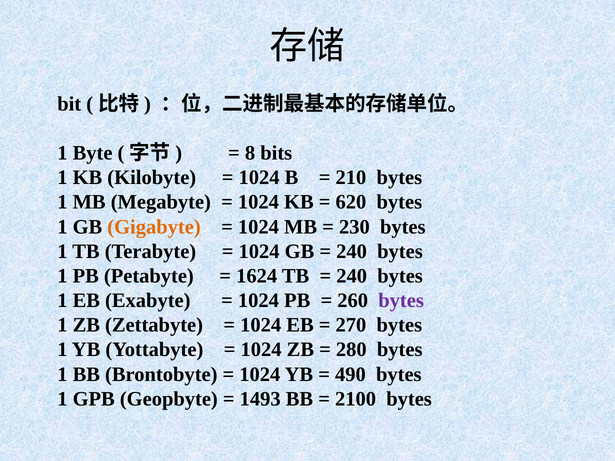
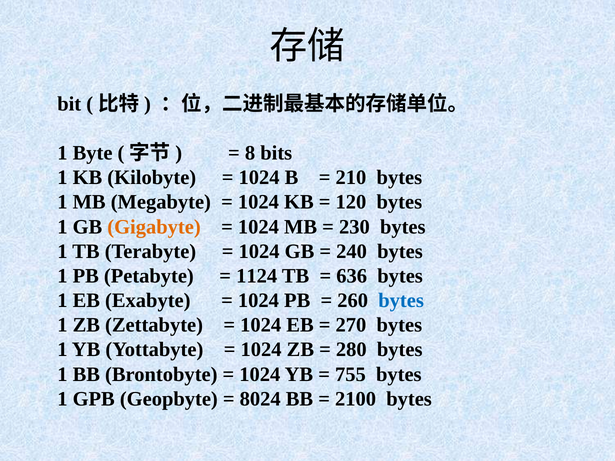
620: 620 -> 120
1624: 1624 -> 1124
240 at (352, 276): 240 -> 636
bytes at (401, 301) colour: purple -> blue
490: 490 -> 755
1493: 1493 -> 8024
